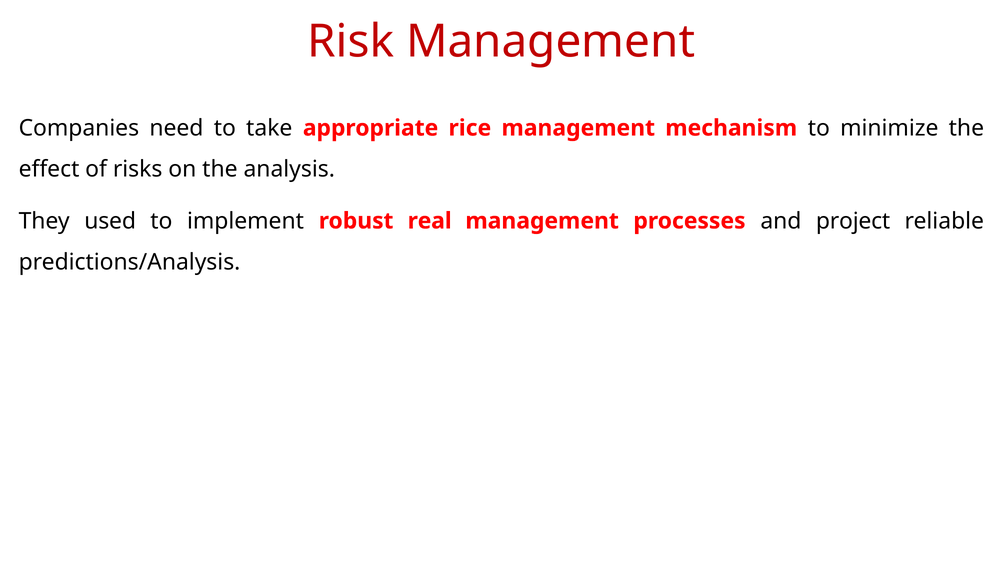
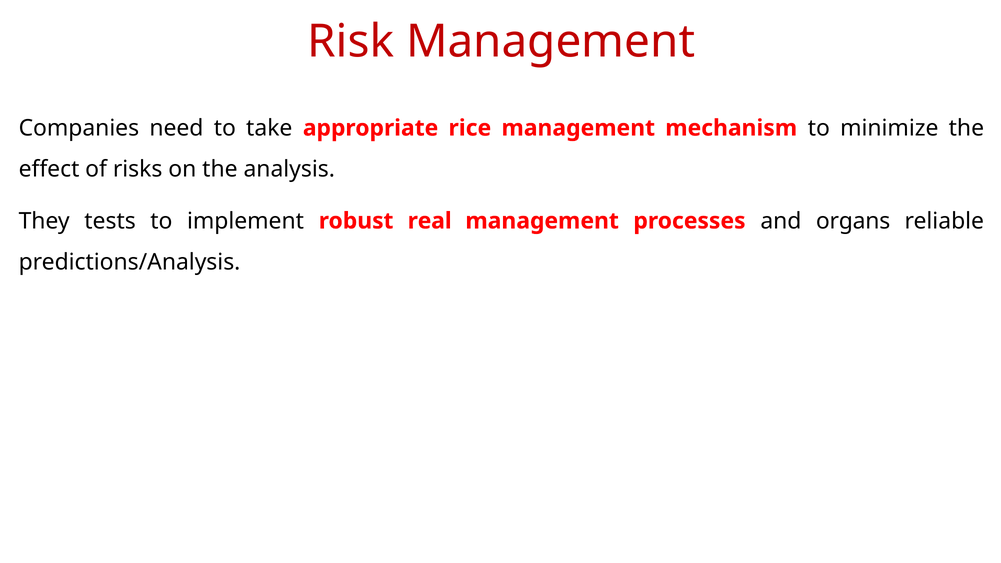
used: used -> tests
project: project -> organs
